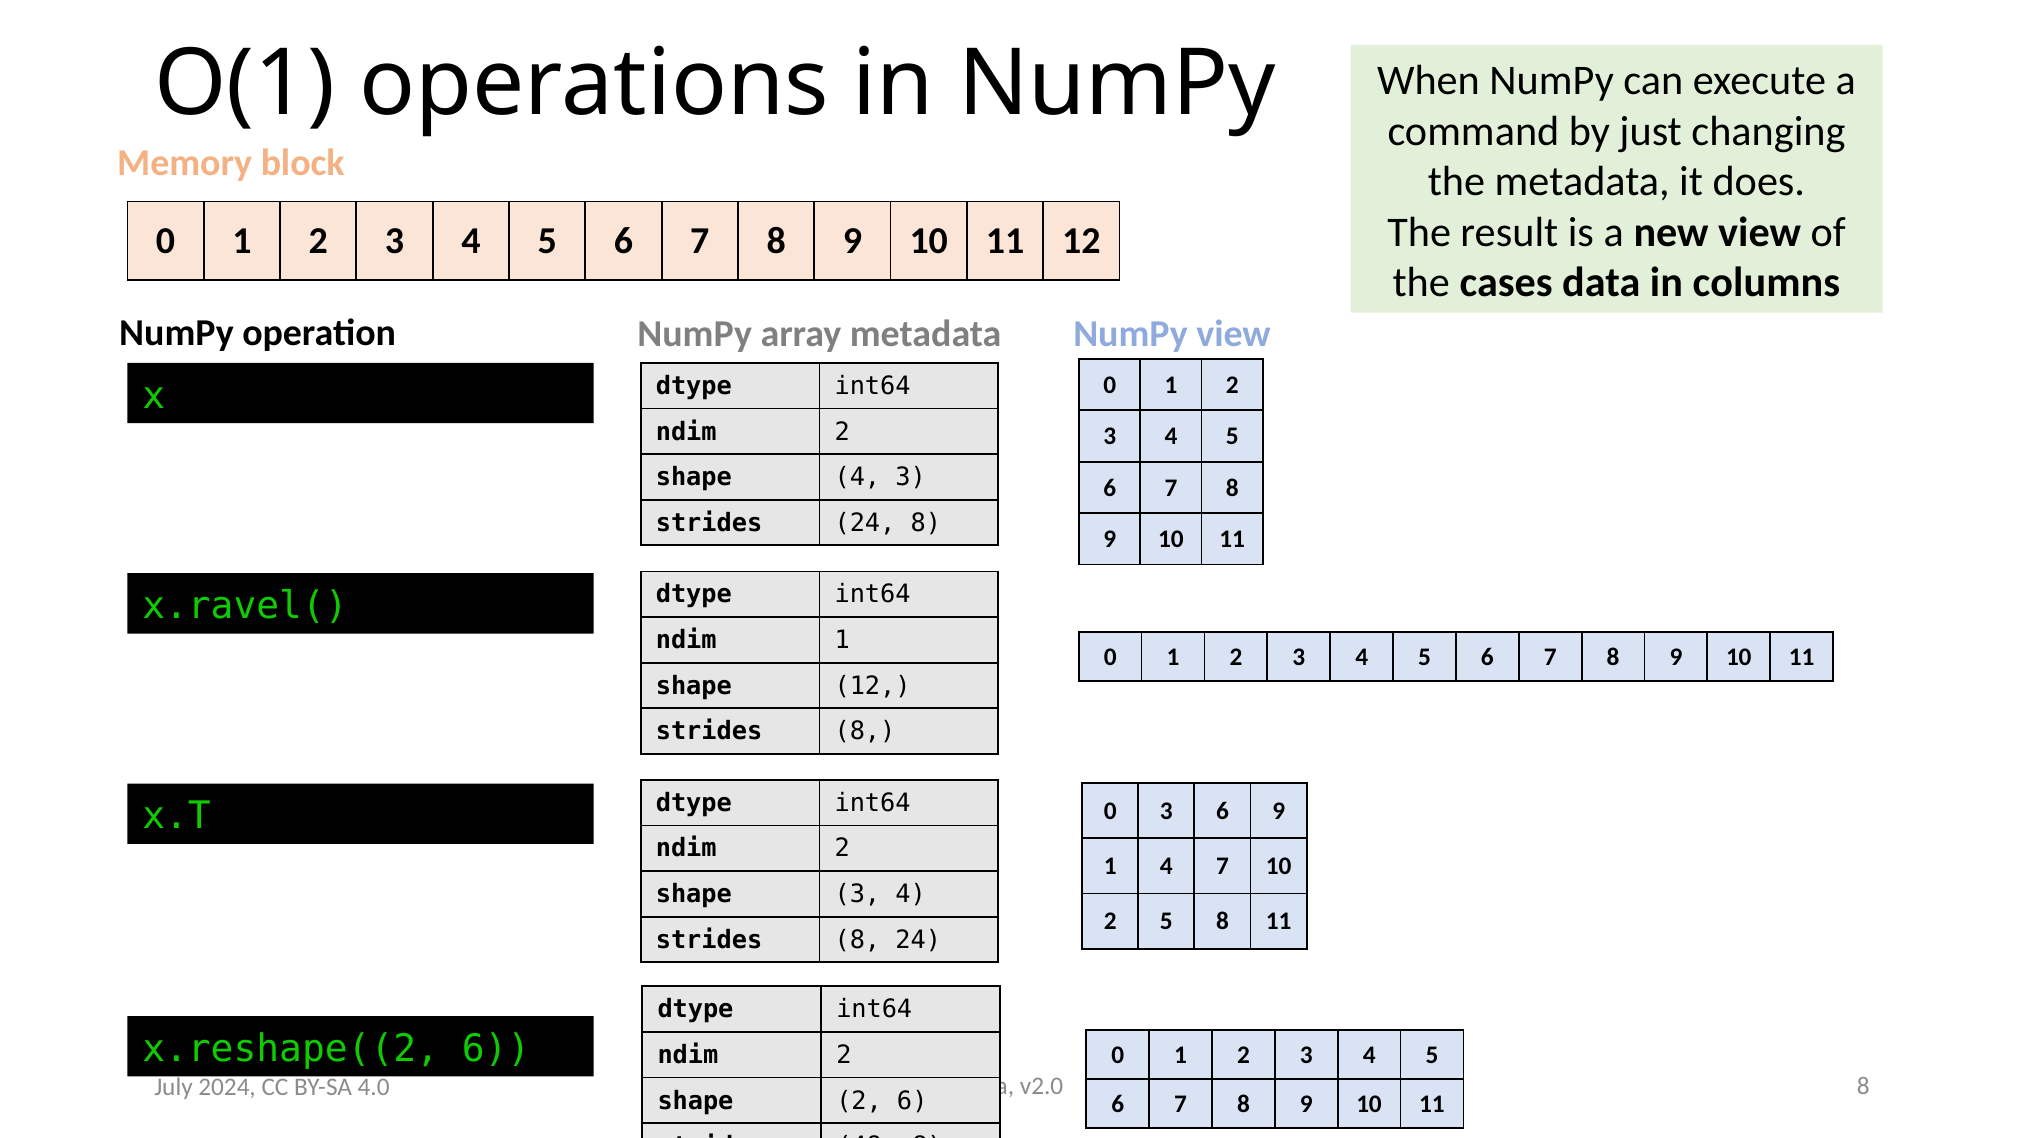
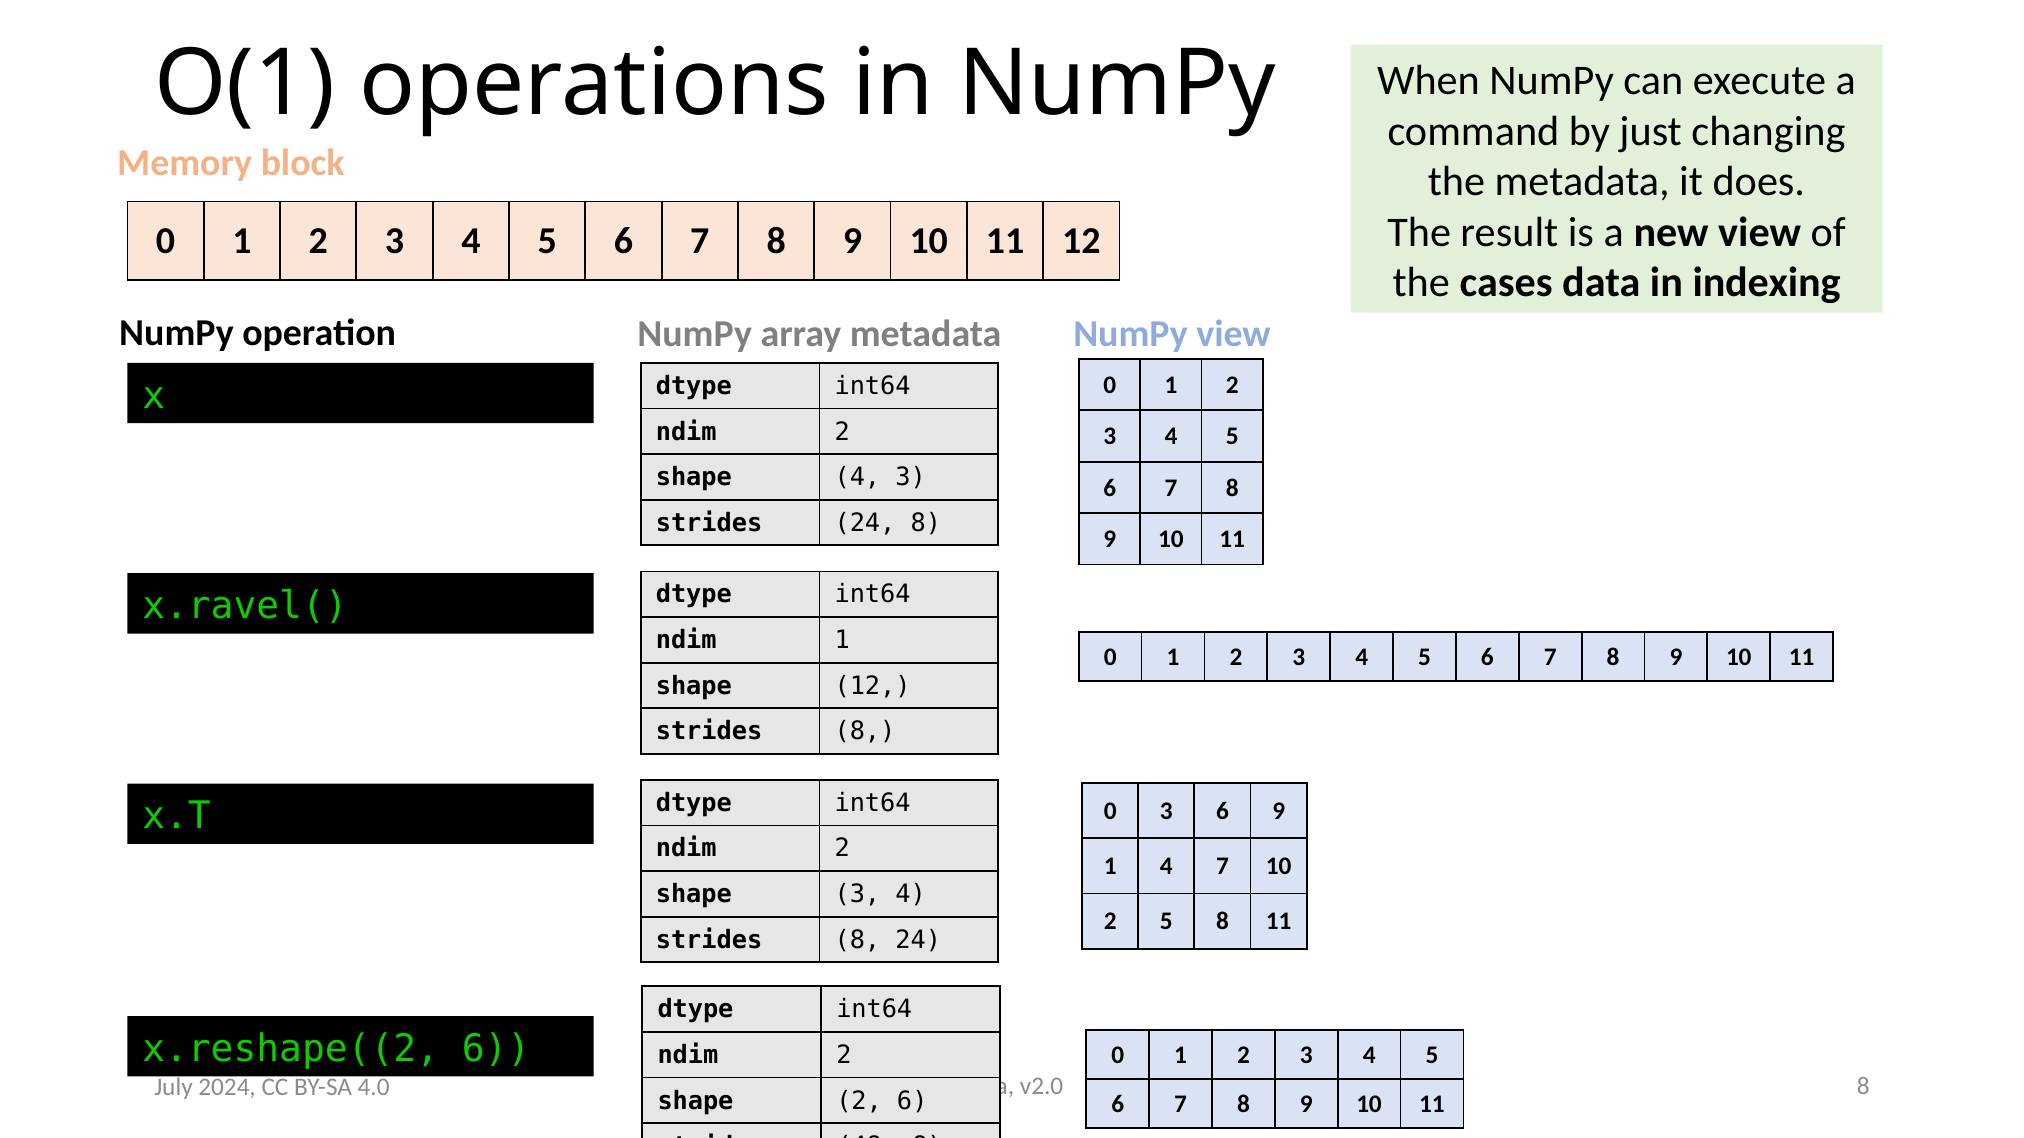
columns: columns -> indexing
